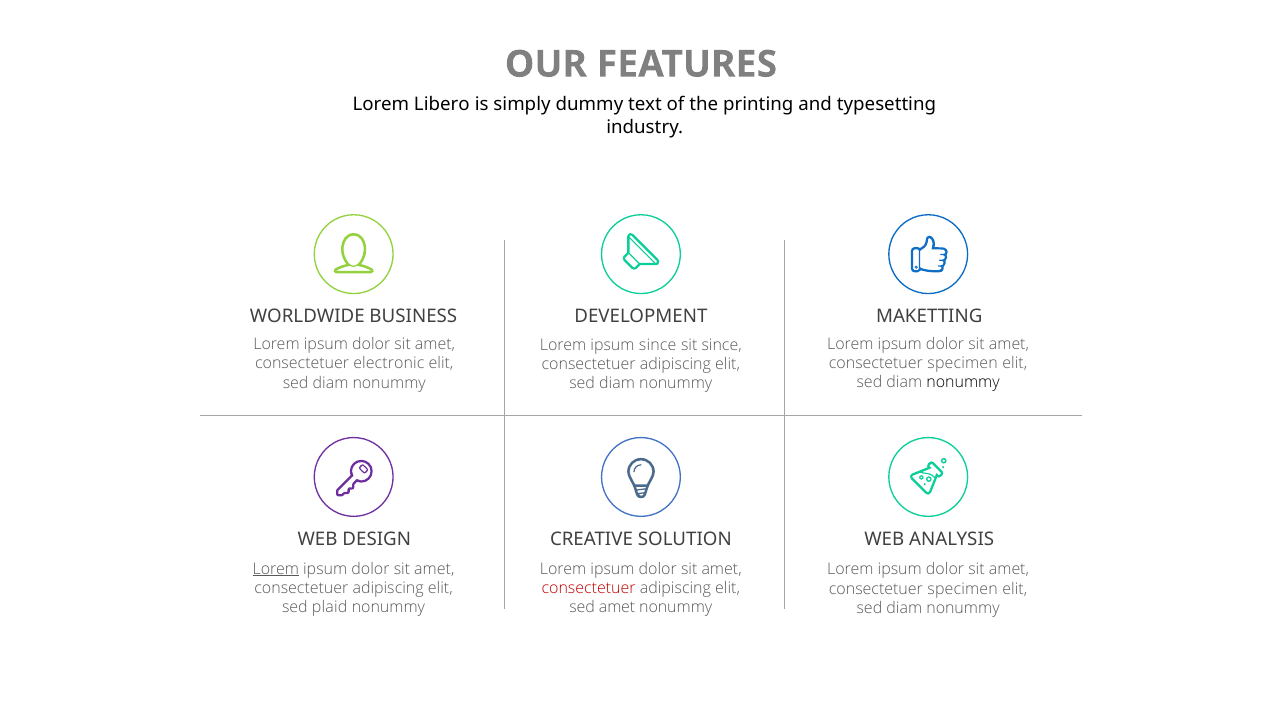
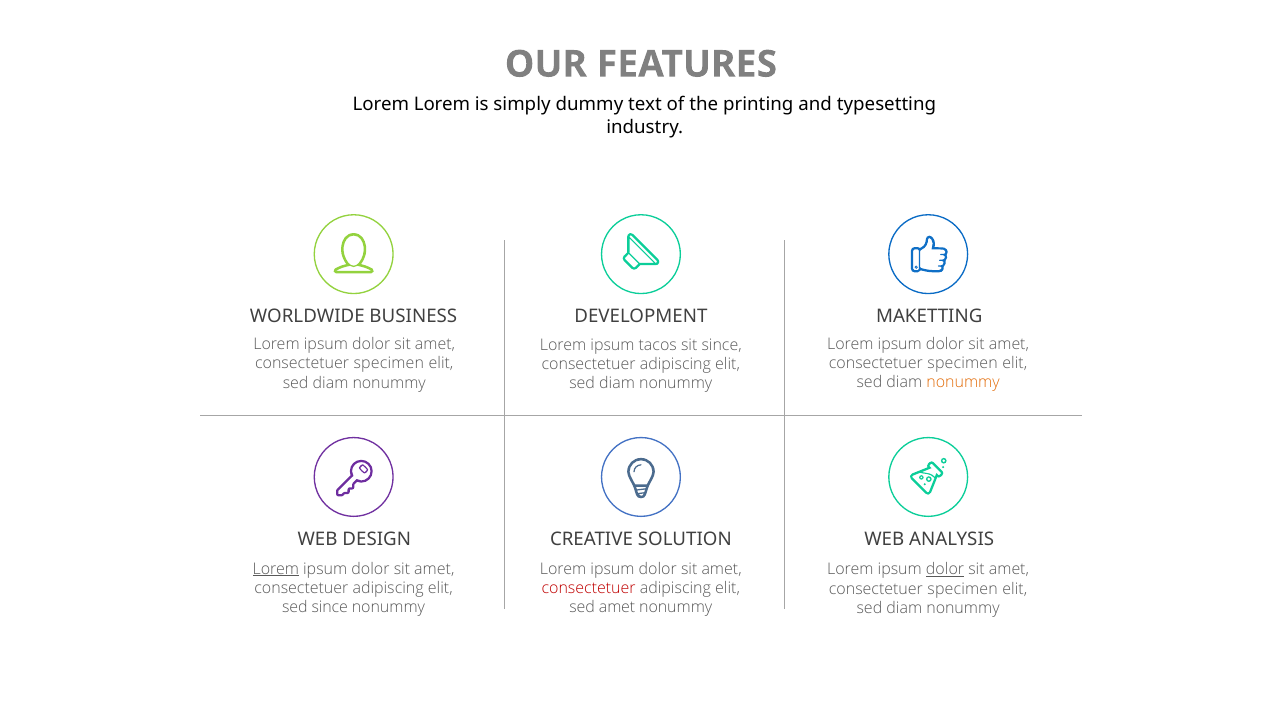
Lorem Libero: Libero -> Lorem
ipsum since: since -> tacos
electronic at (389, 364): electronic -> specimen
nonummy at (963, 382) colour: black -> orange
dolor at (945, 570) underline: none -> present
sed plaid: plaid -> since
